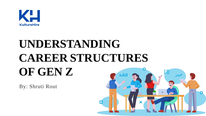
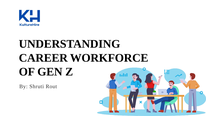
STRUCTURES: STRUCTURES -> WORKFORCE
